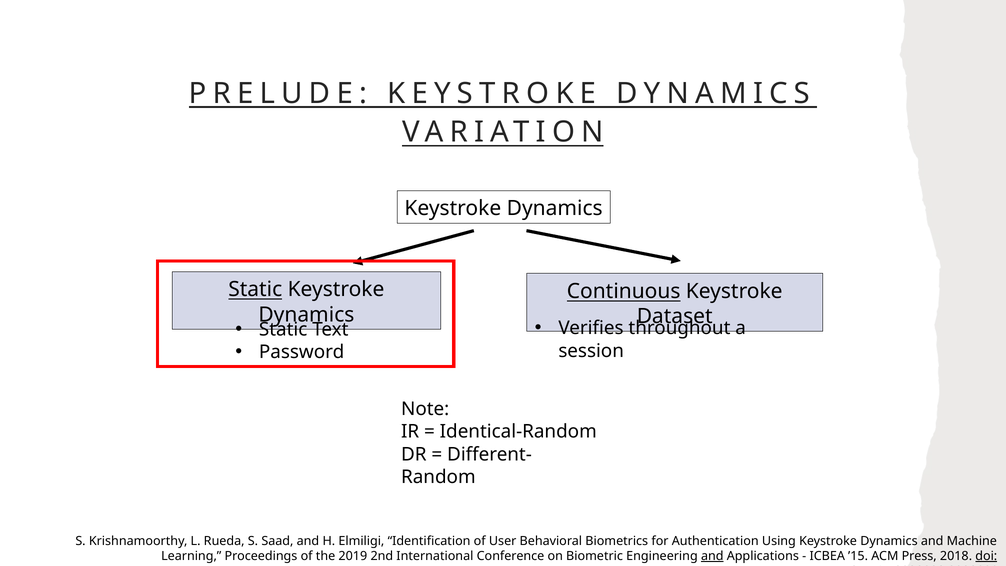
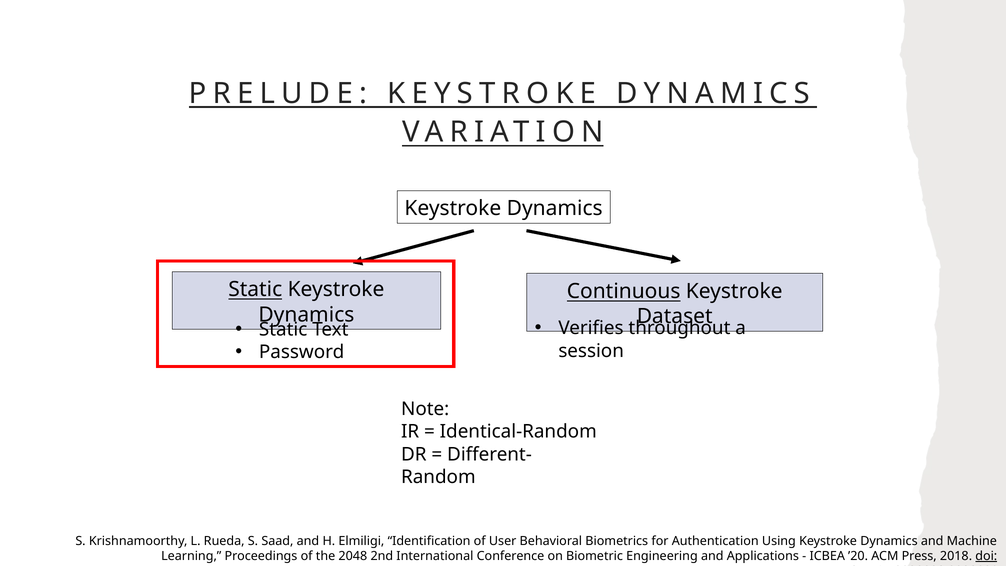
2019: 2019 -> 2048
and at (712, 556) underline: present -> none
’15: ’15 -> ’20
